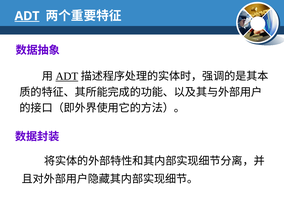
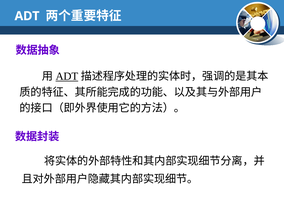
ADT at (27, 16) underline: present -> none
